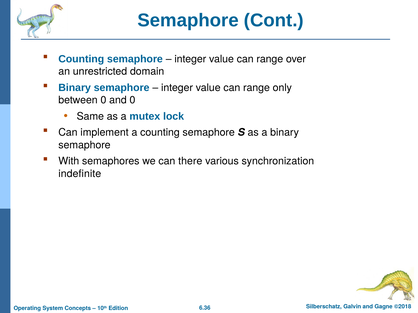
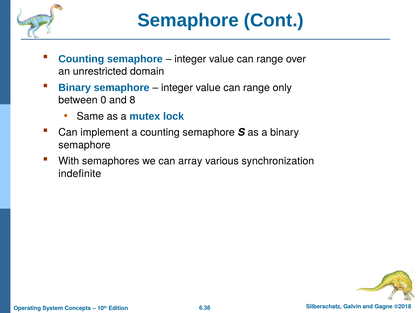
and 0: 0 -> 8
there: there -> array
